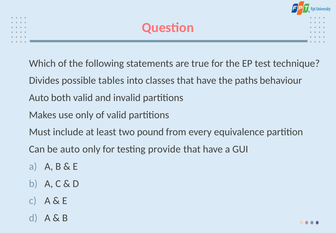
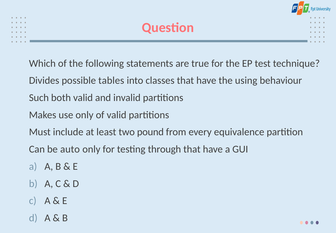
paths: paths -> using
Auto at (39, 98): Auto -> Such
provide: provide -> through
